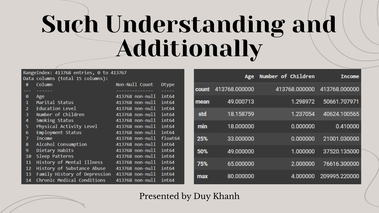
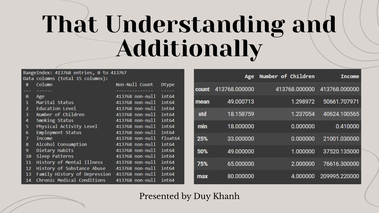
Such: Such -> That
